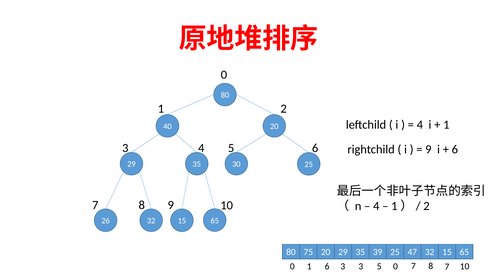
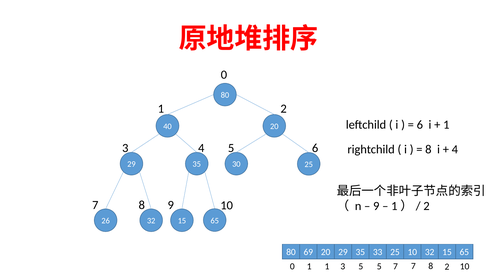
4 at (420, 125): 4 -> 6
9 at (428, 149): 9 -> 8
6 at (455, 149): 6 -> 4
4 at (376, 206): 4 -> 9
75: 75 -> 69
39: 39 -> 33
25 47: 47 -> 10
0 1 6: 6 -> 1
3 3: 3 -> 5
5 0: 0 -> 7
8 7: 7 -> 2
